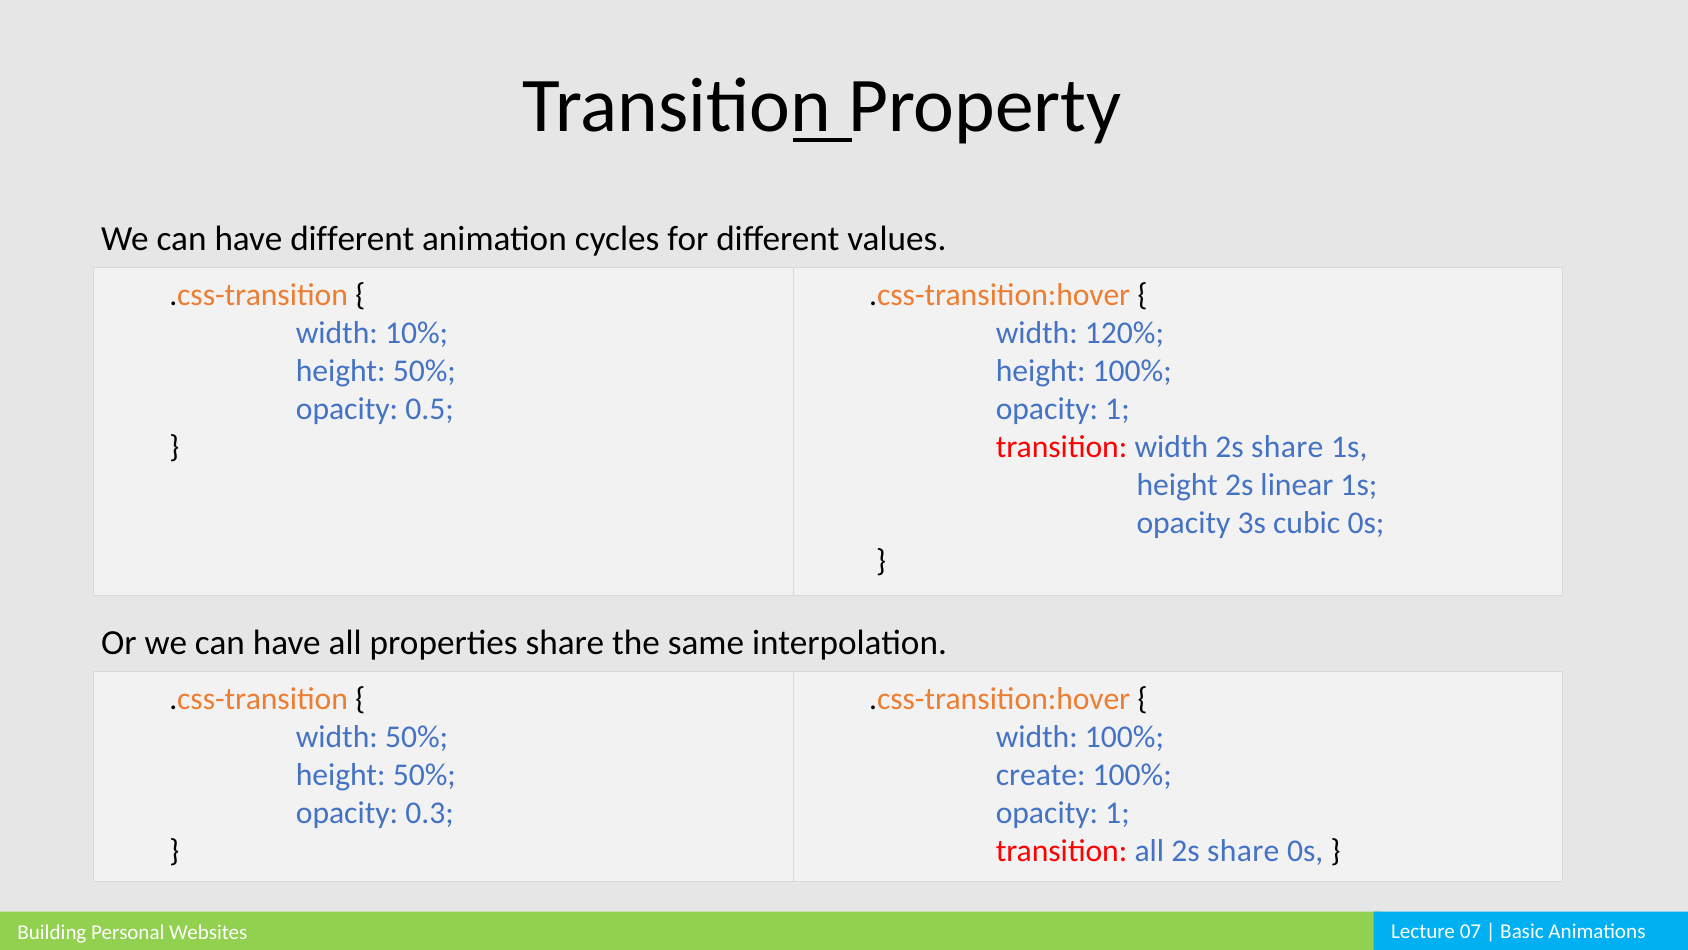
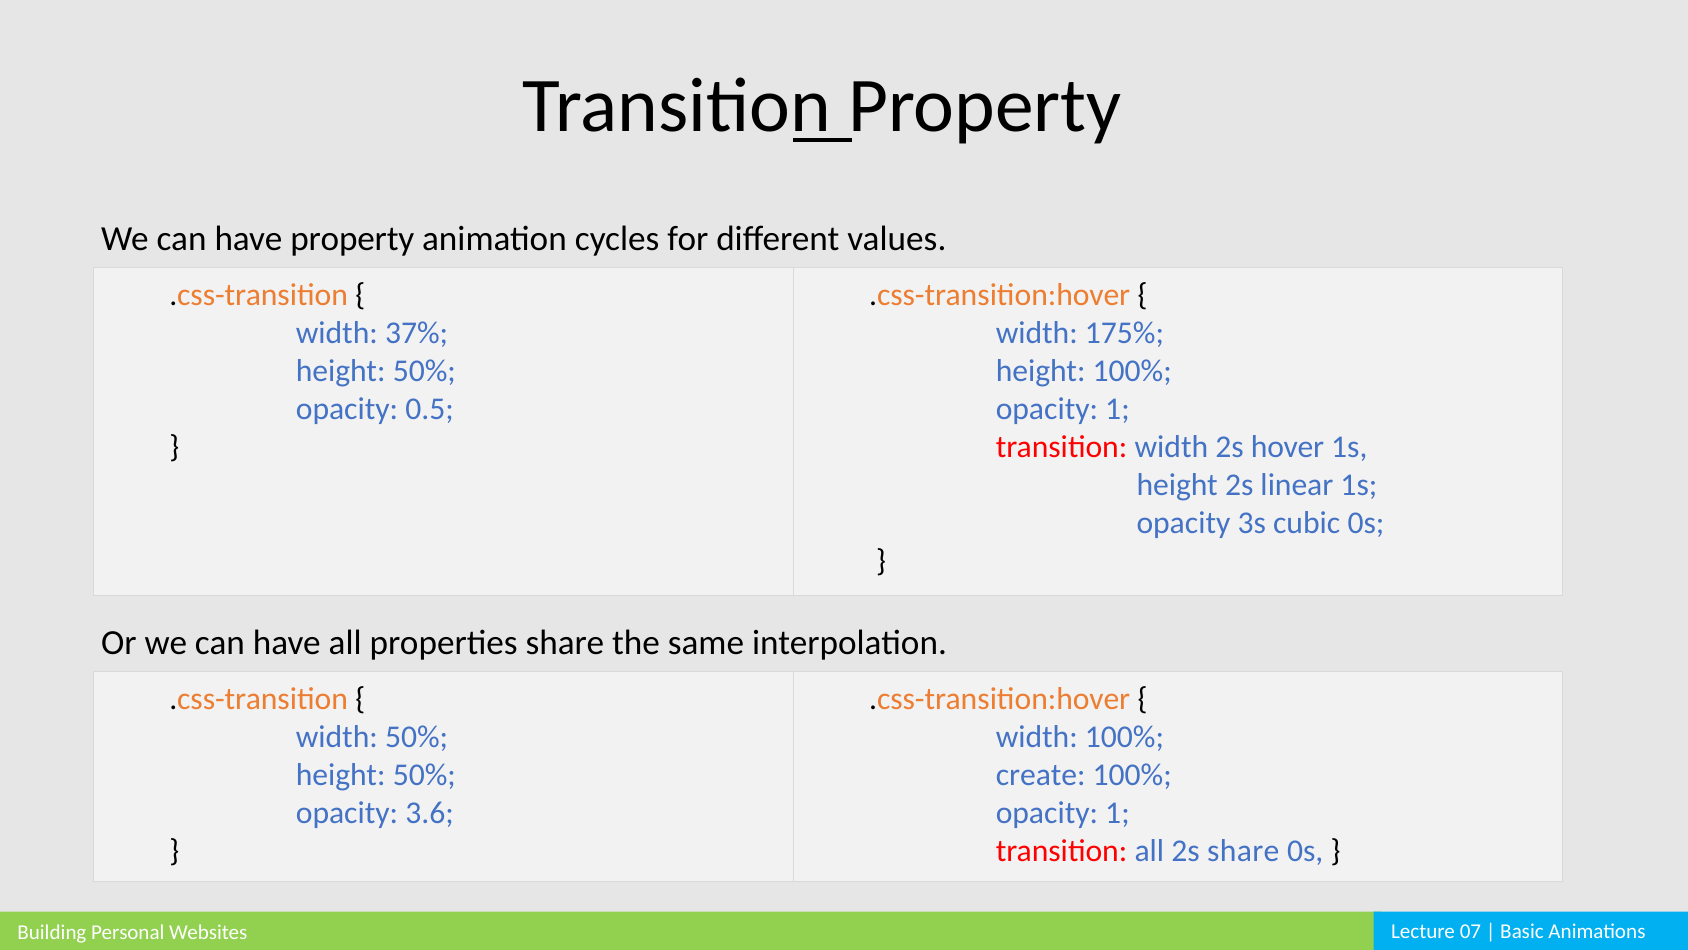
have different: different -> property
10%: 10% -> 37%
120%: 120% -> 175%
width 2s share: share -> hover
0.3: 0.3 -> 3.6
